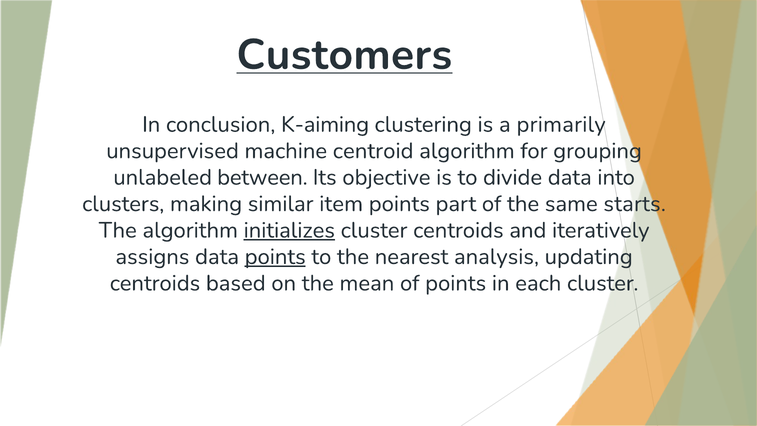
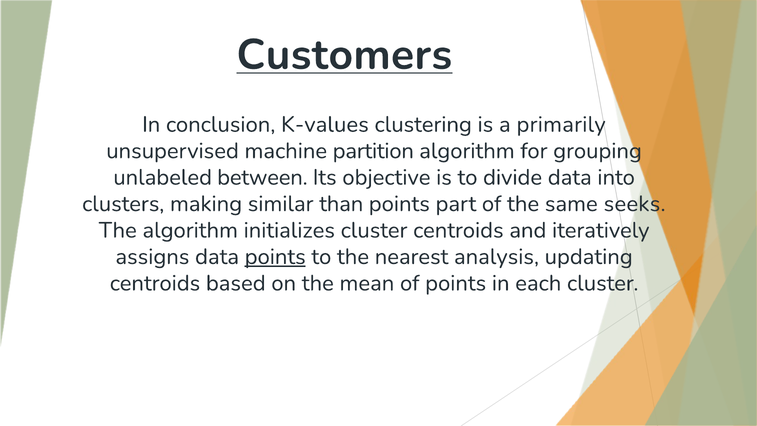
K-aiming: K-aiming -> K-values
centroid: centroid -> partition
item: item -> than
starts: starts -> seeks
initializes underline: present -> none
